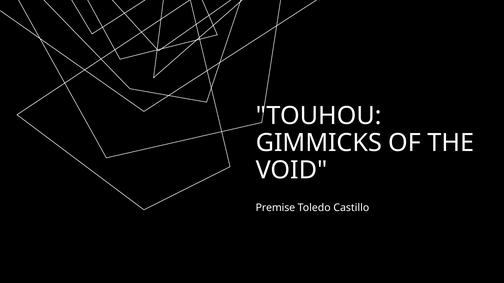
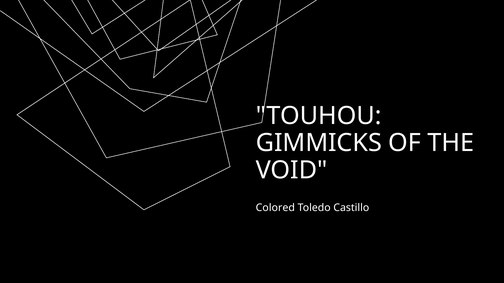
Premise: Premise -> Colored
